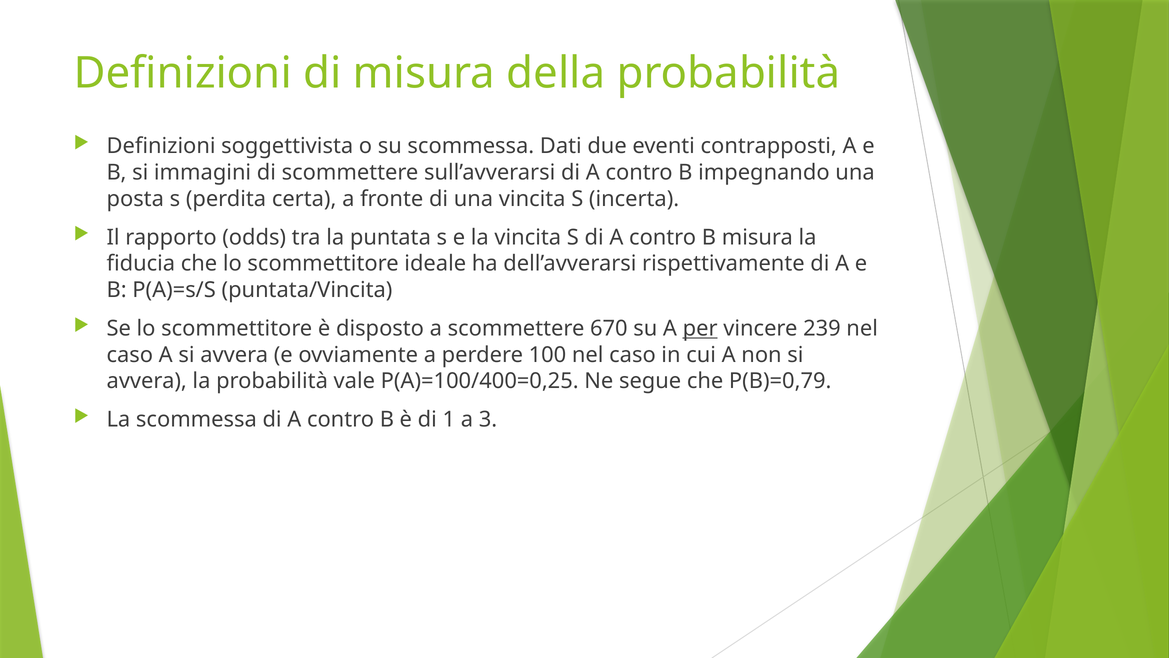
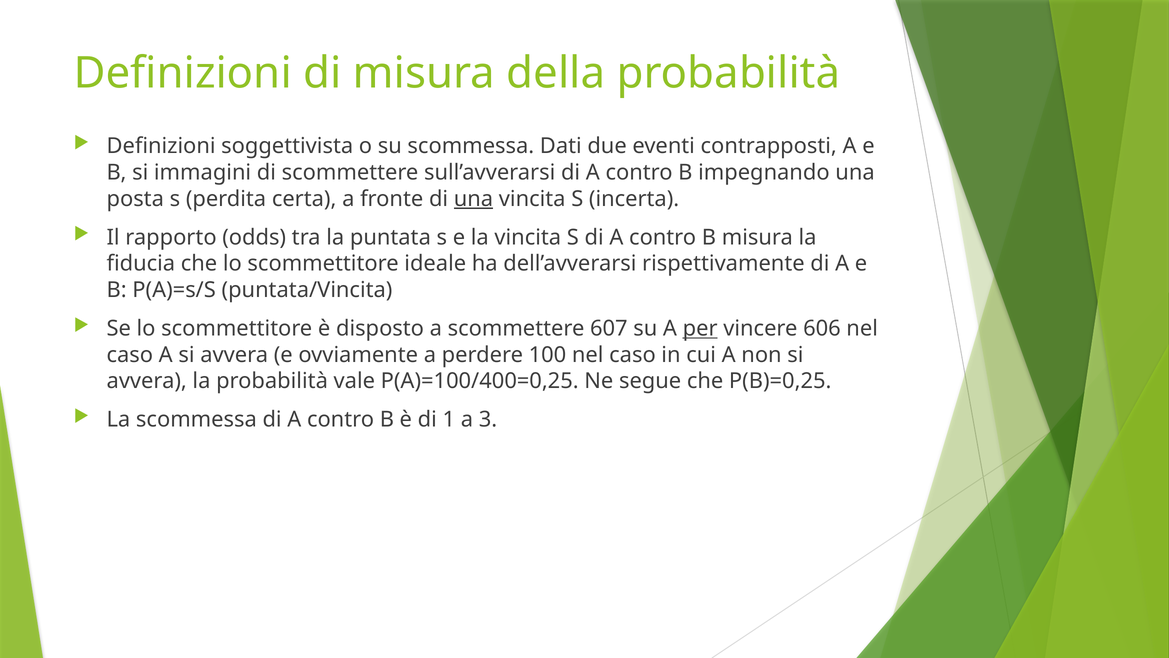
una at (473, 199) underline: none -> present
670: 670 -> 607
239: 239 -> 606
P(B)=0,79: P(B)=0,79 -> P(B)=0,25
